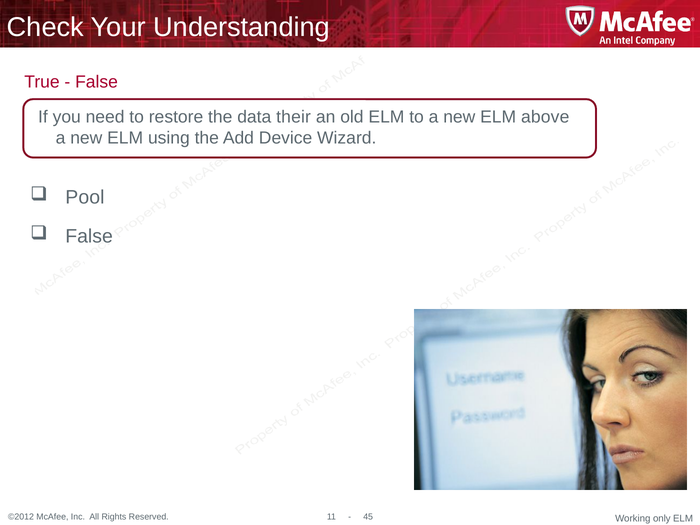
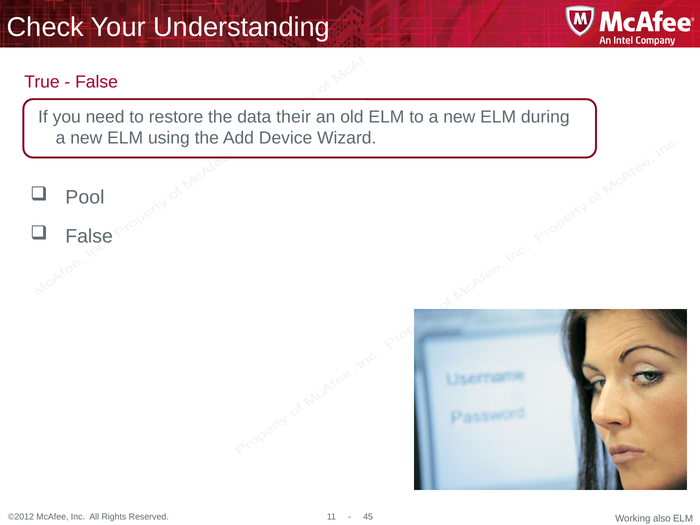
above: above -> during
only: only -> also
